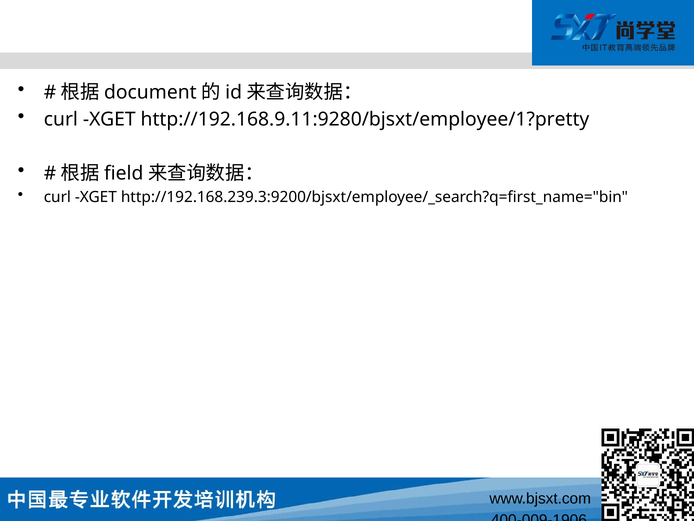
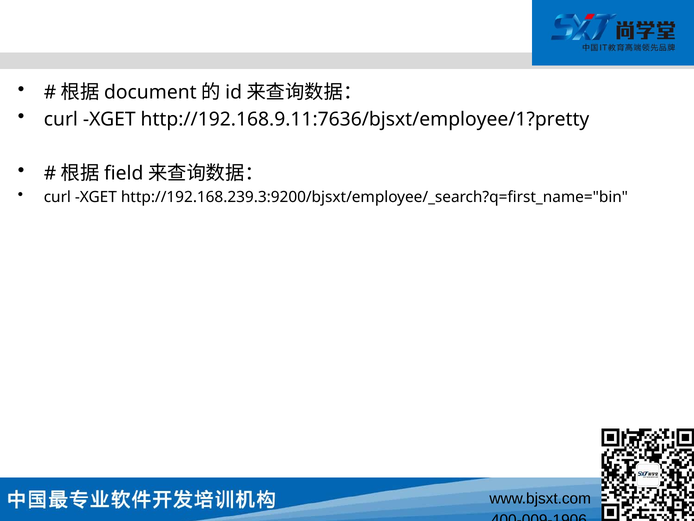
http://192.168.9.11:9280/bjsxt/employee/1?pretty: http://192.168.9.11:9280/bjsxt/employee/1?pretty -> http://192.168.9.11:7636/bjsxt/employee/1?pretty
